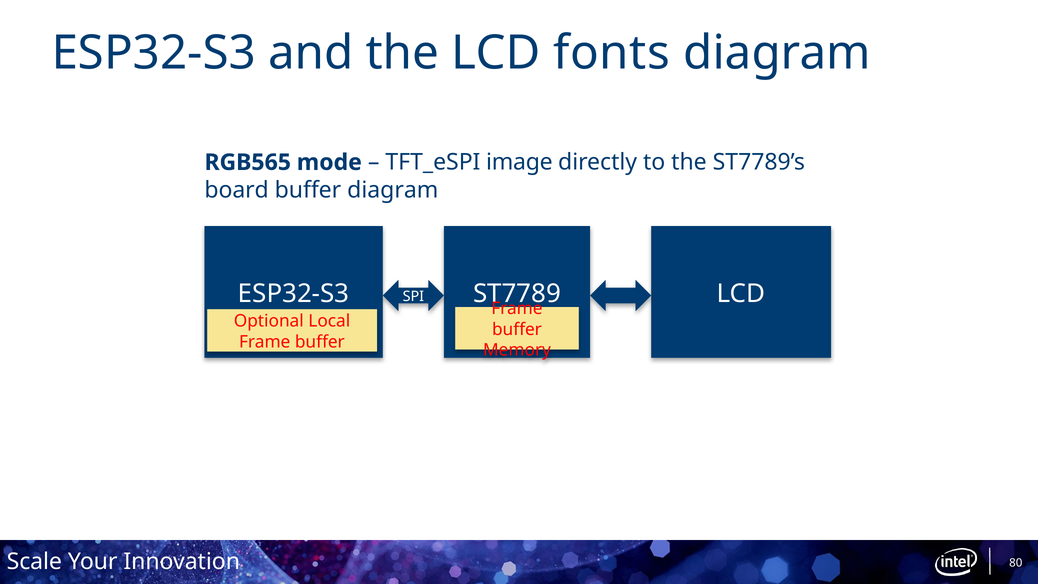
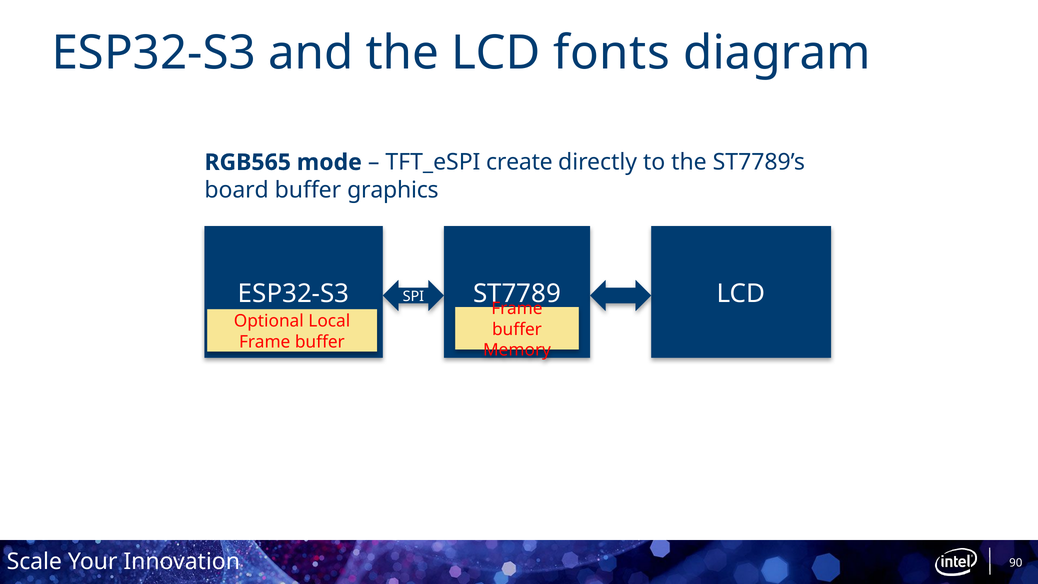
image: image -> create
buffer diagram: diagram -> graphics
80: 80 -> 90
